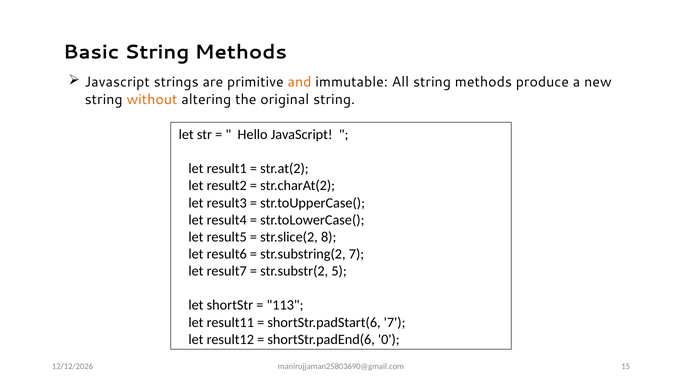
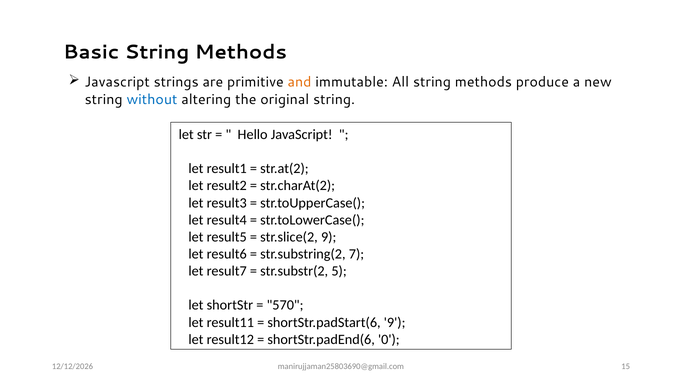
without colour: orange -> blue
str.slice(2 8: 8 -> 9
113: 113 -> 570
shortStr.padStart(6 7: 7 -> 9
